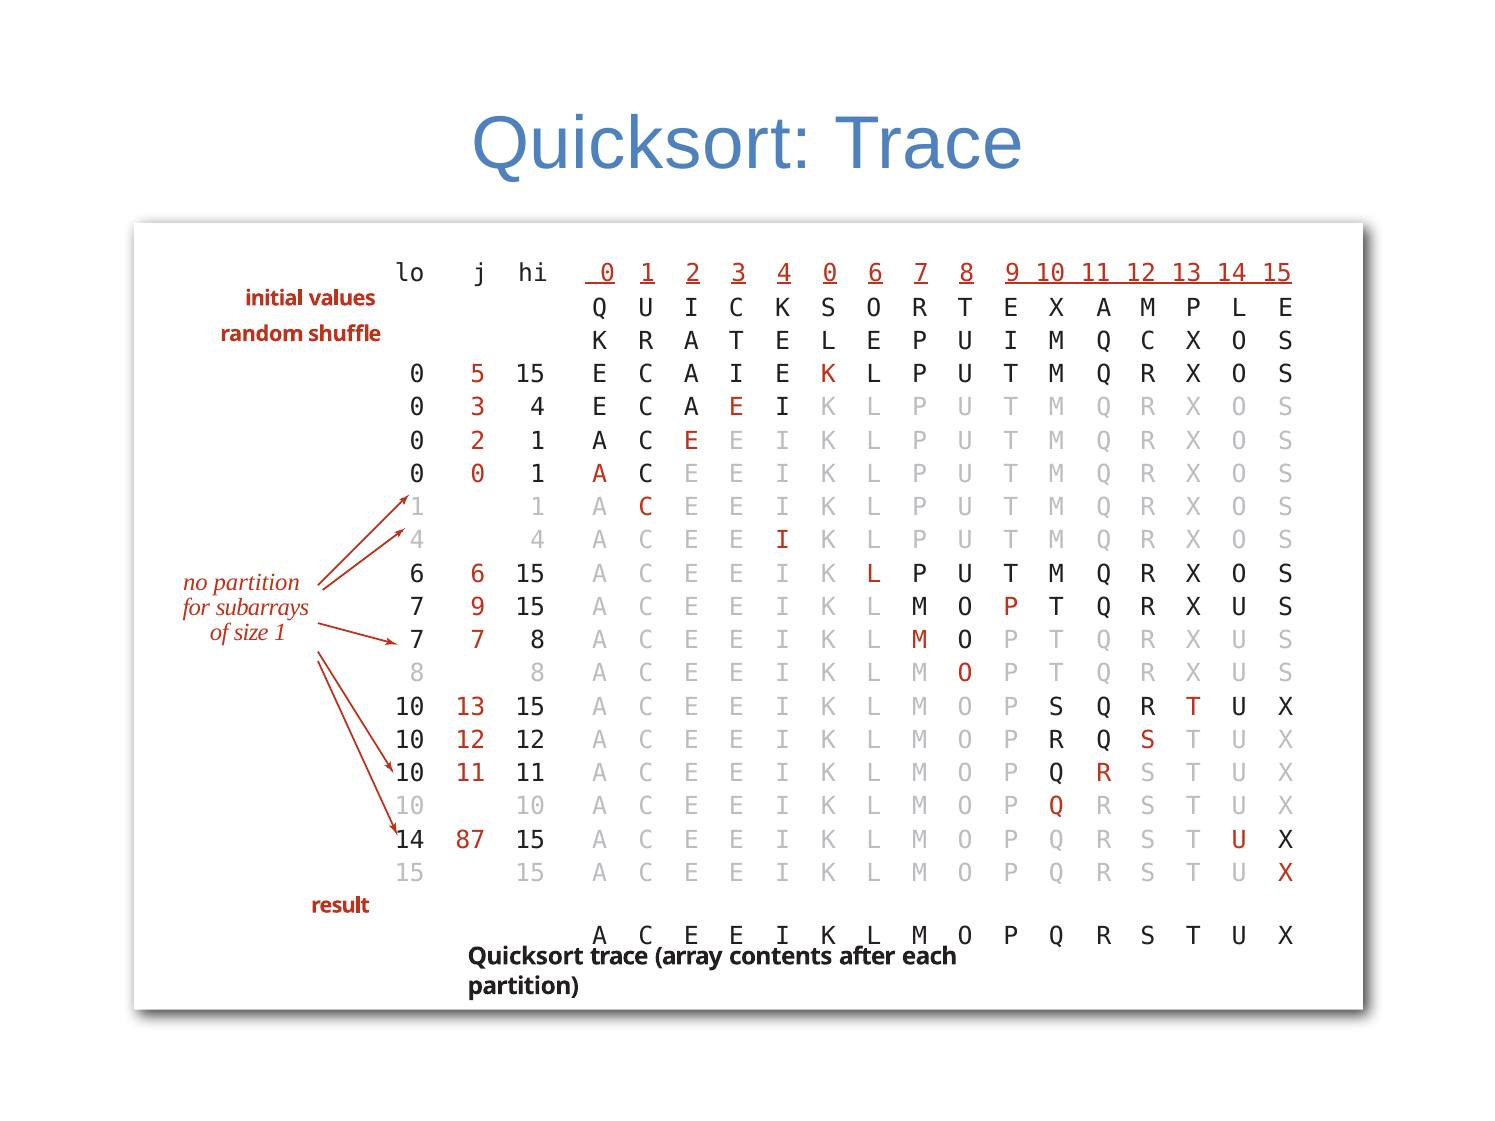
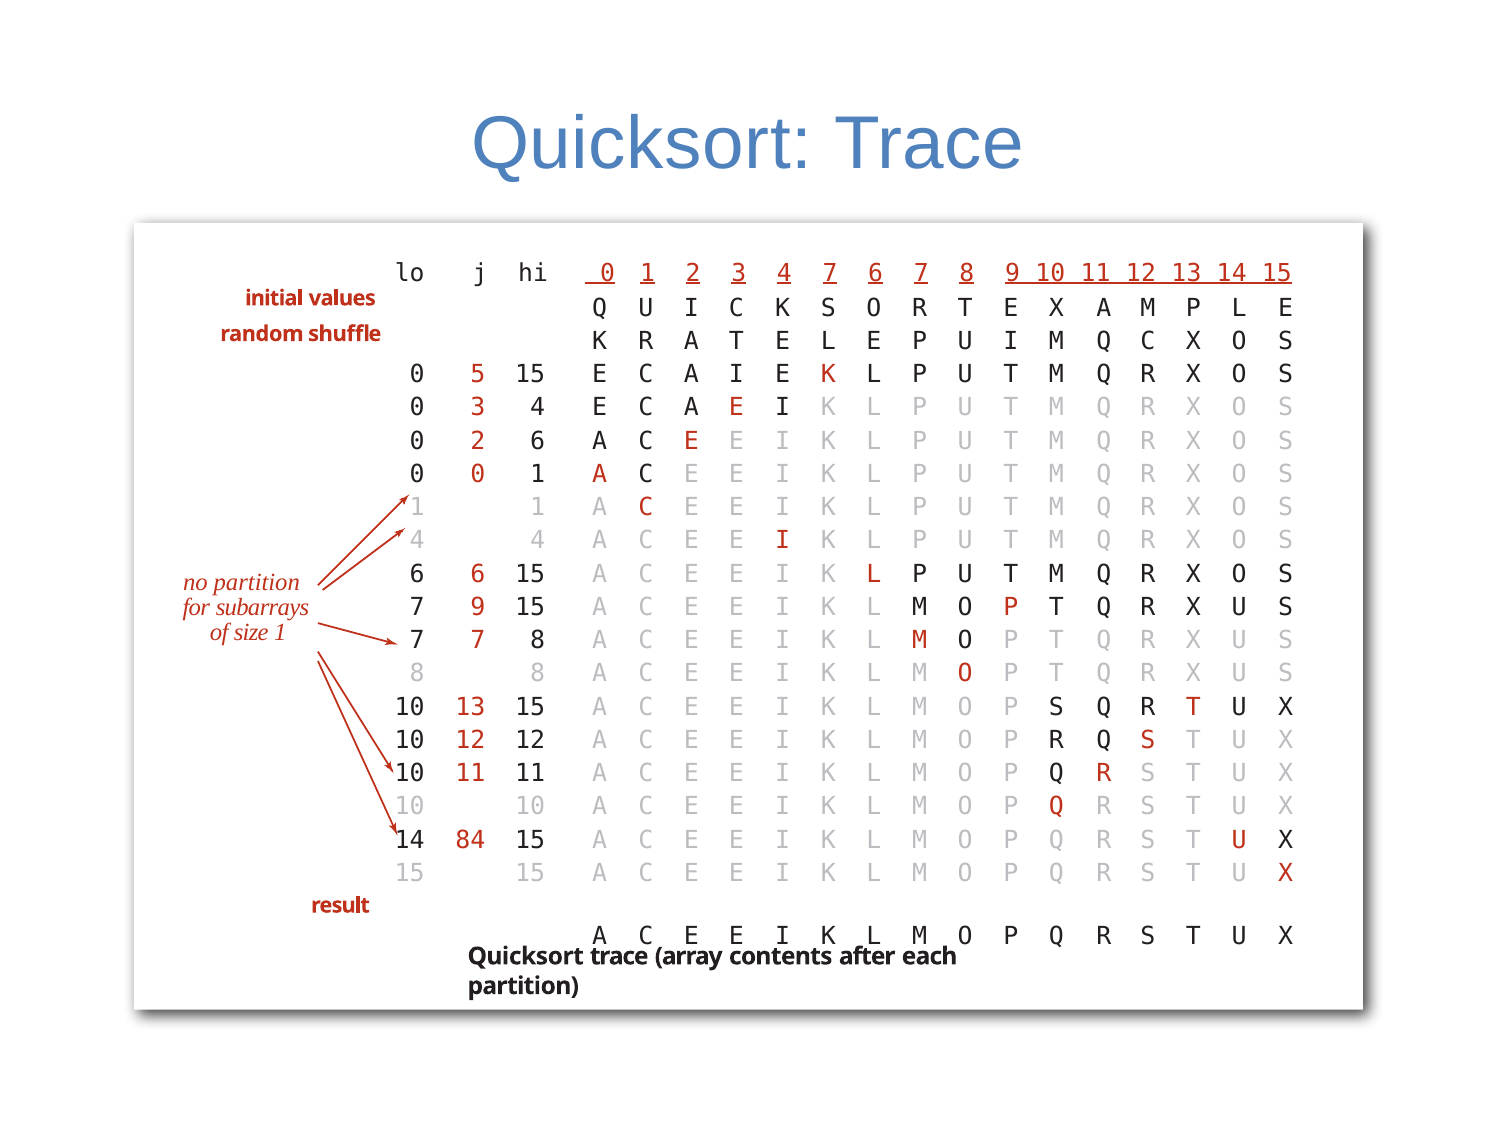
4 0: 0 -> 7
2 1: 1 -> 6
87: 87 -> 84
